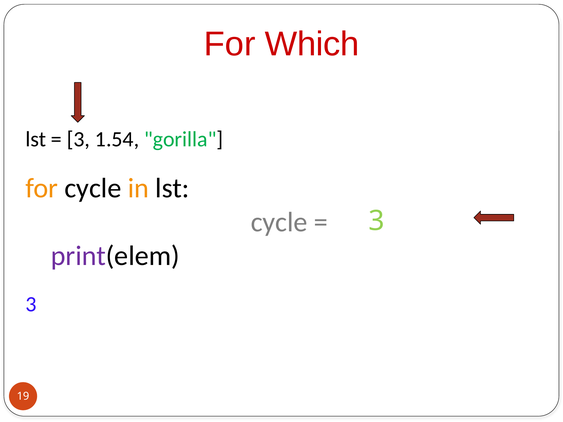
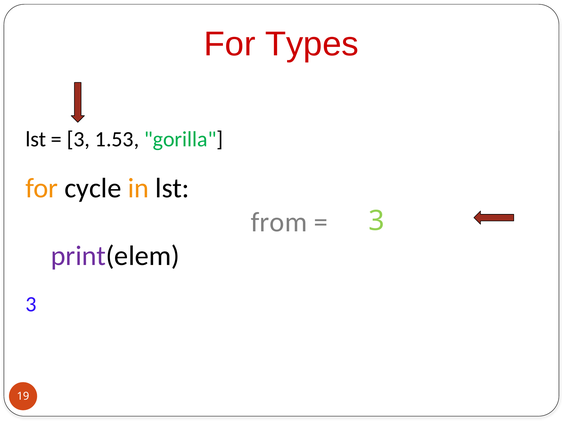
Which: Which -> Types
1.54: 1.54 -> 1.53
cycle at (279, 222): cycle -> from
